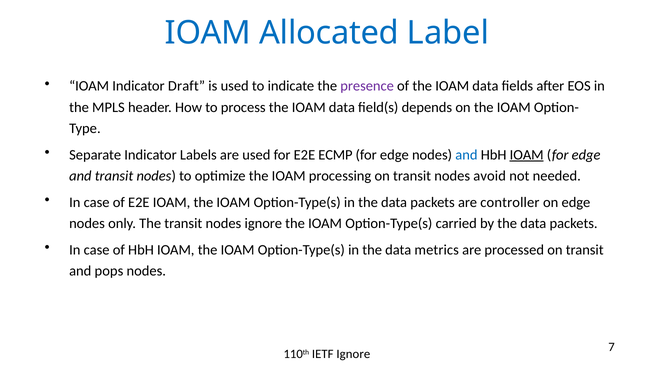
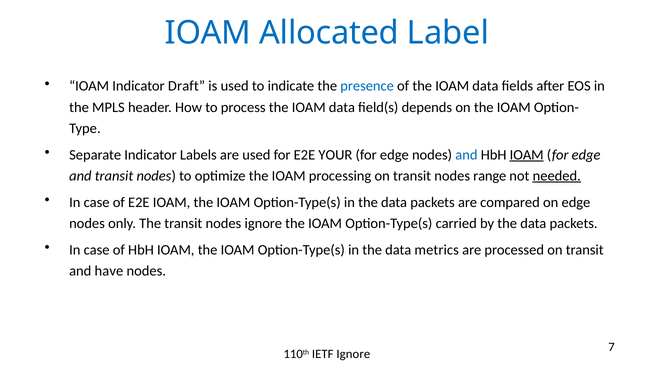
presence colour: purple -> blue
ECMP: ECMP -> YOUR
avoid: avoid -> range
needed underline: none -> present
controller: controller -> compared
pops: pops -> have
